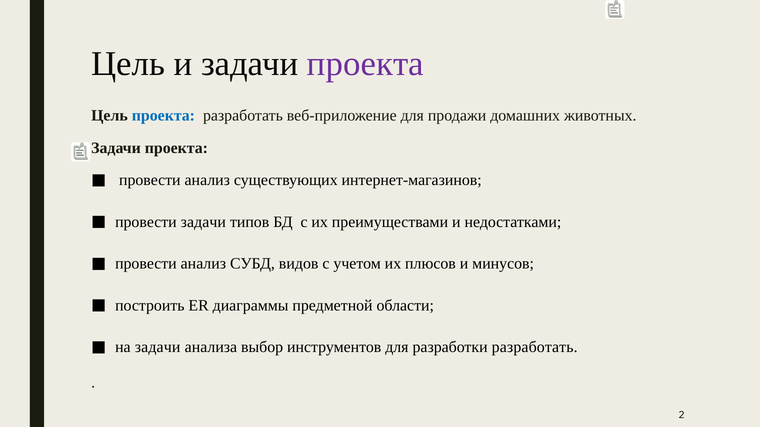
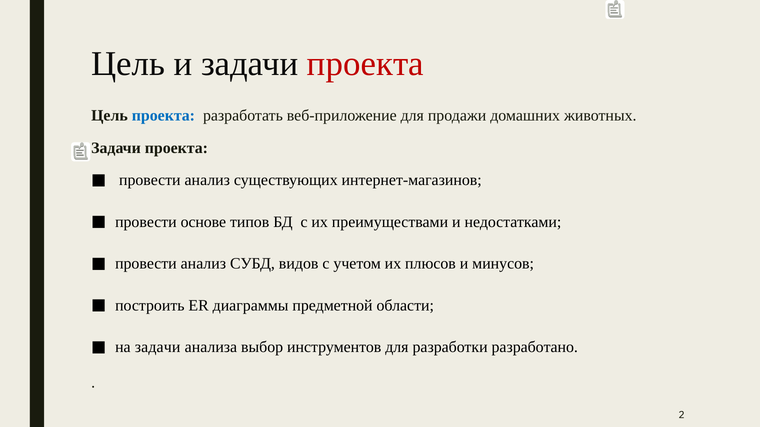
проекта at (365, 64) colour: purple -> red
провести задачи: задачи -> основе
разработки разработать: разработать -> разработано
